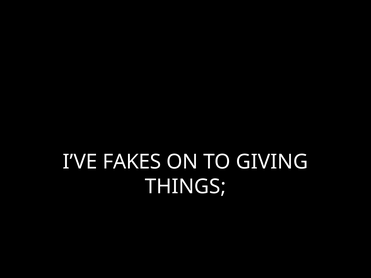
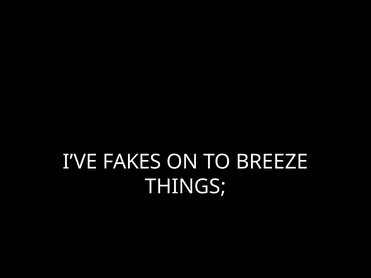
GIVING: GIVING -> BREEZE
